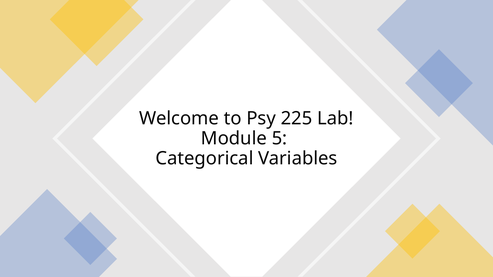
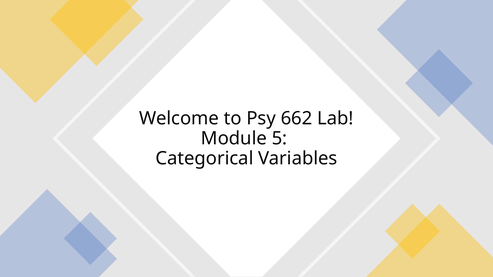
225: 225 -> 662
